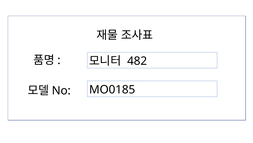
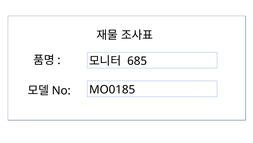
482: 482 -> 685
